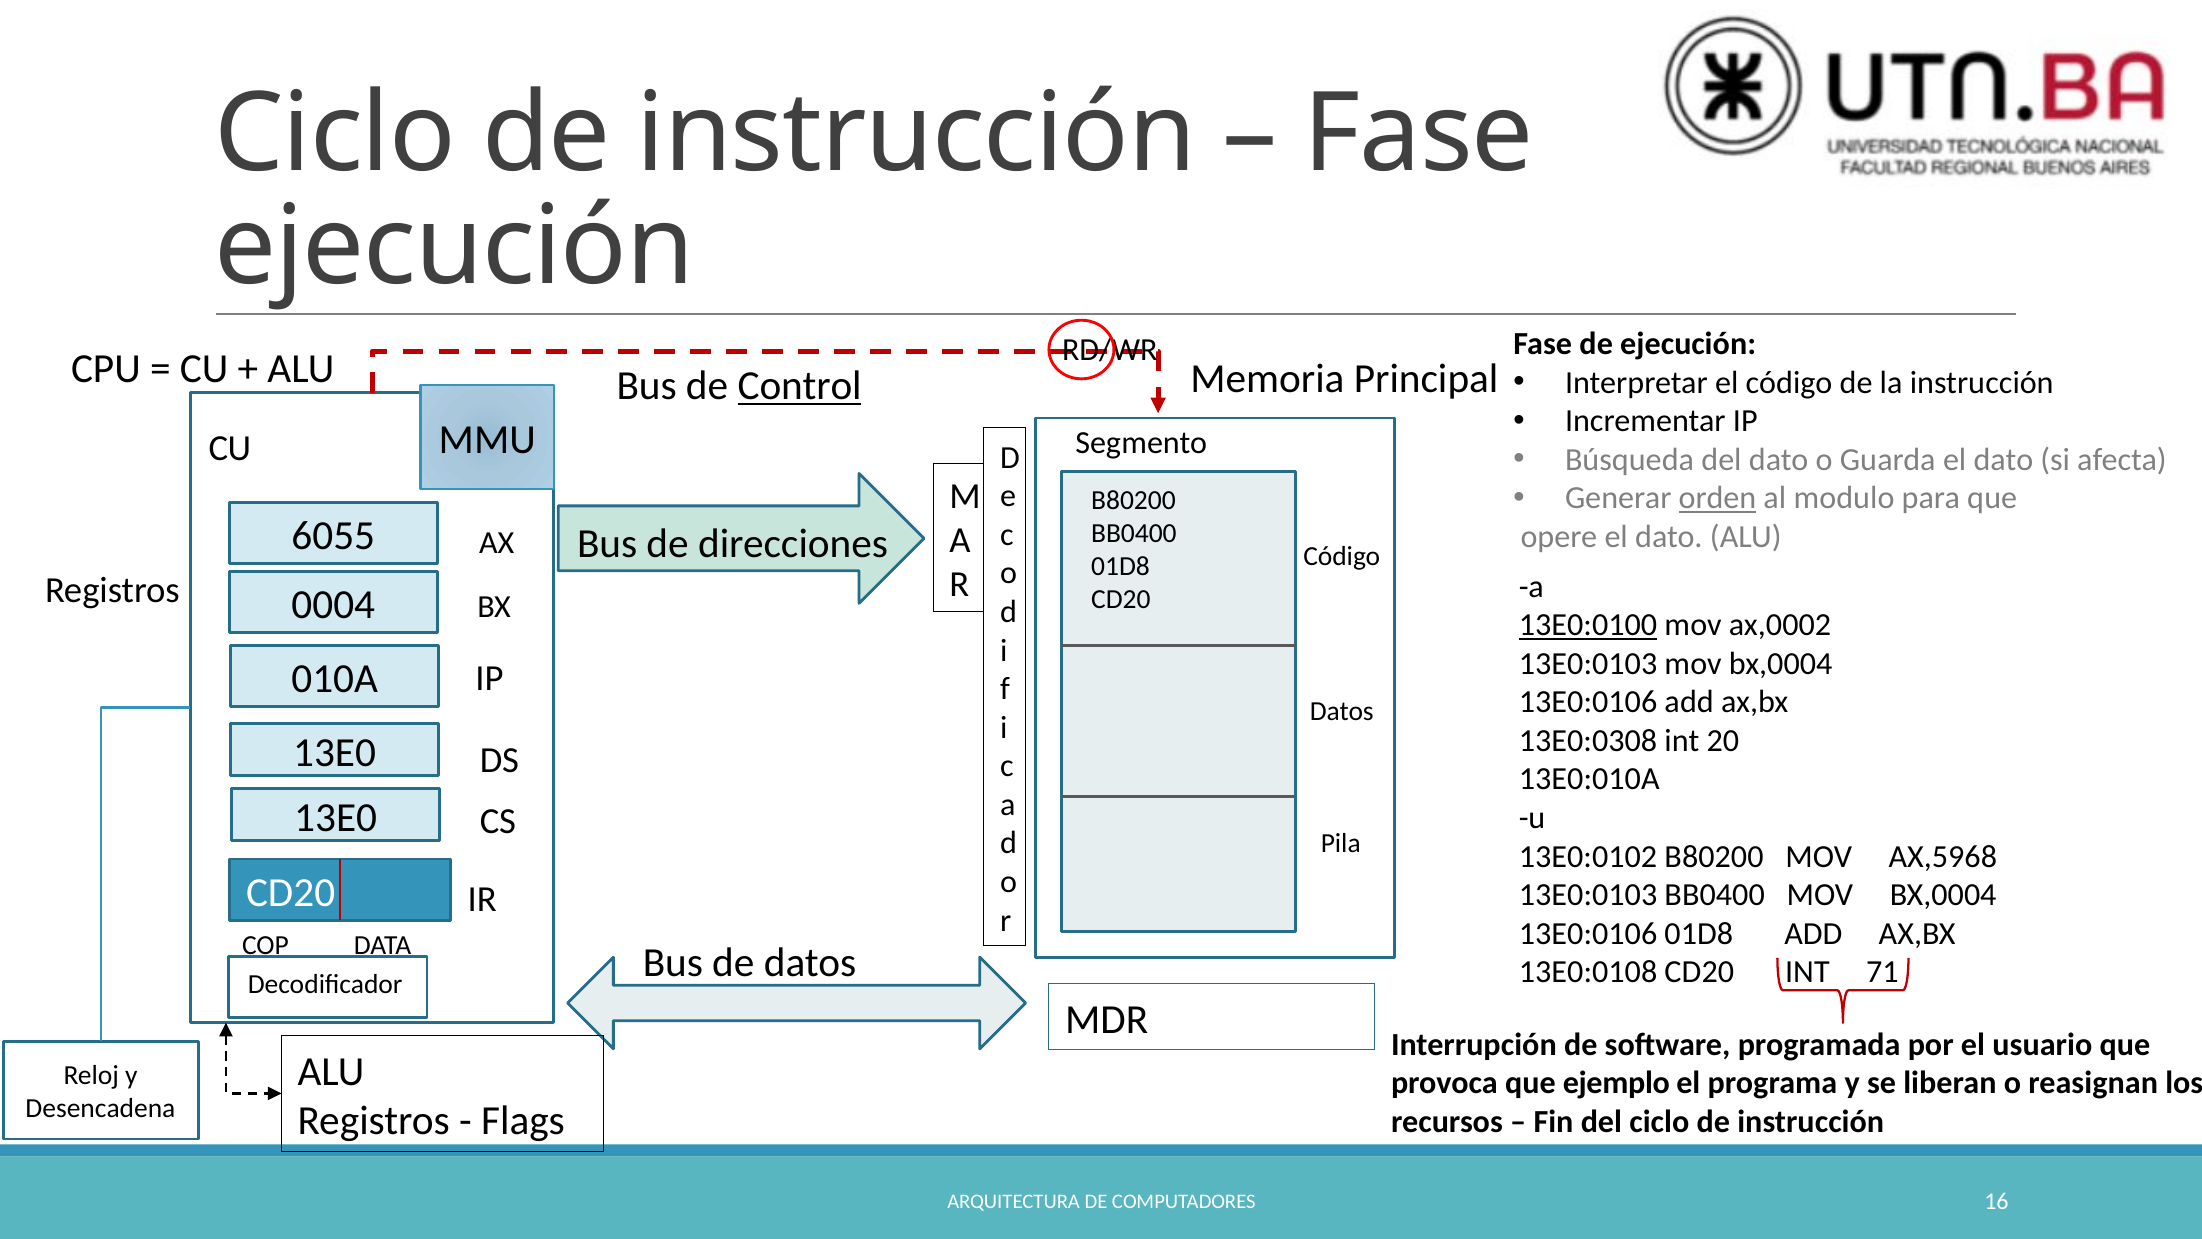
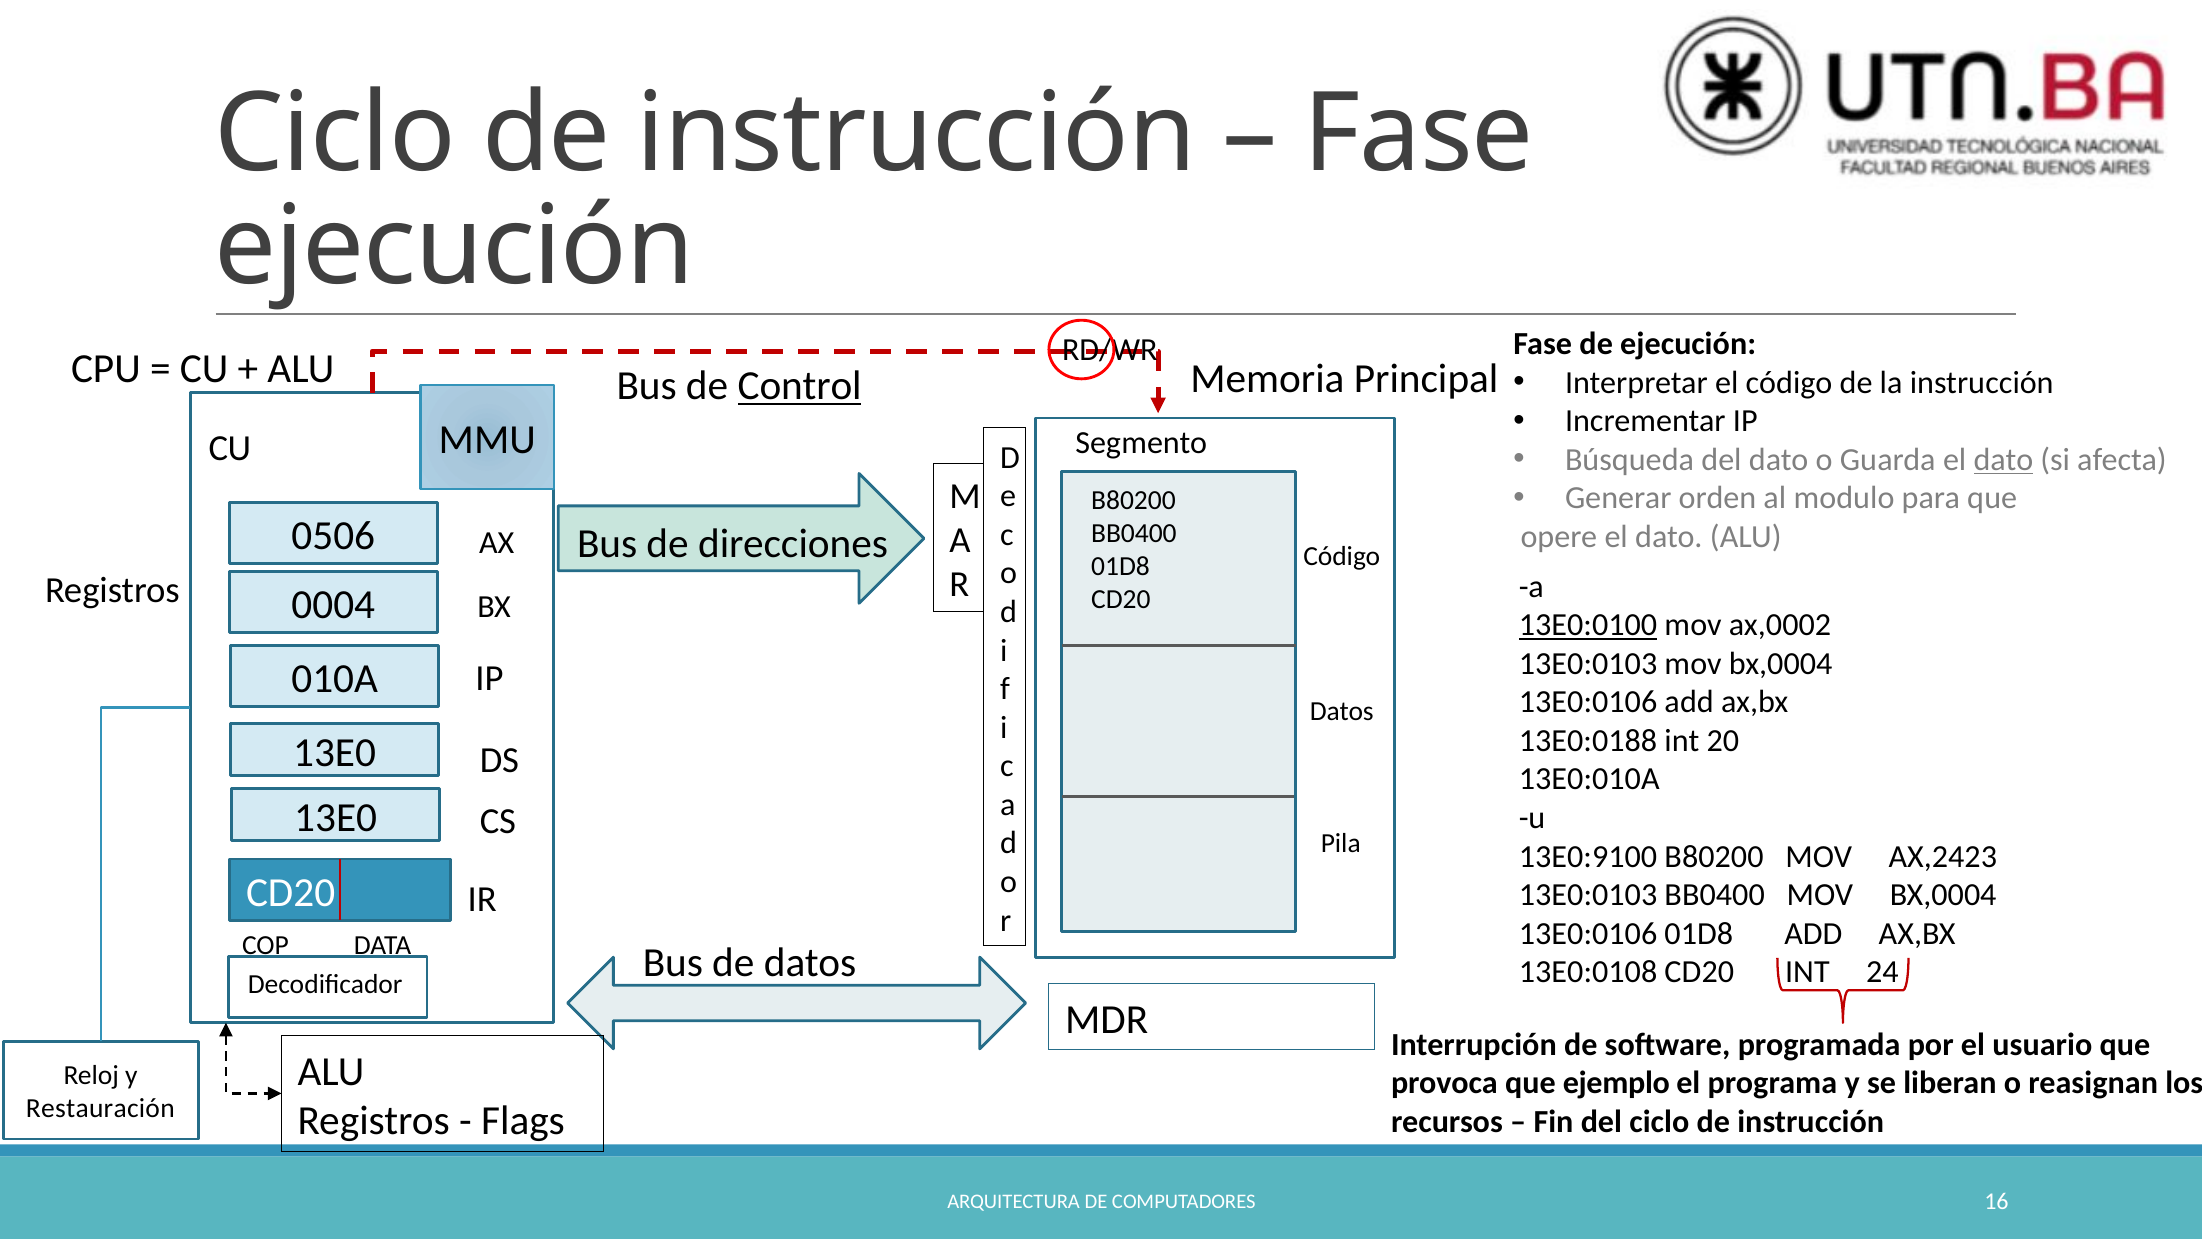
dato at (2003, 460) underline: none -> present
orden underline: present -> none
6055: 6055 -> 0506
13E0:0308: 13E0:0308 -> 13E0:0188
13E0:0102: 13E0:0102 -> 13E0:9100
AX,5968: AX,5968 -> AX,2423
71: 71 -> 24
Desencadena: Desencadena -> Restauración
